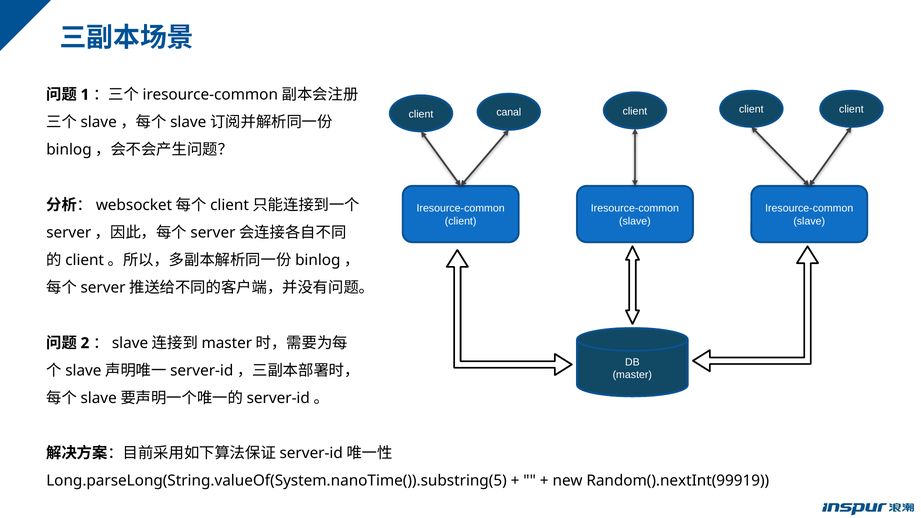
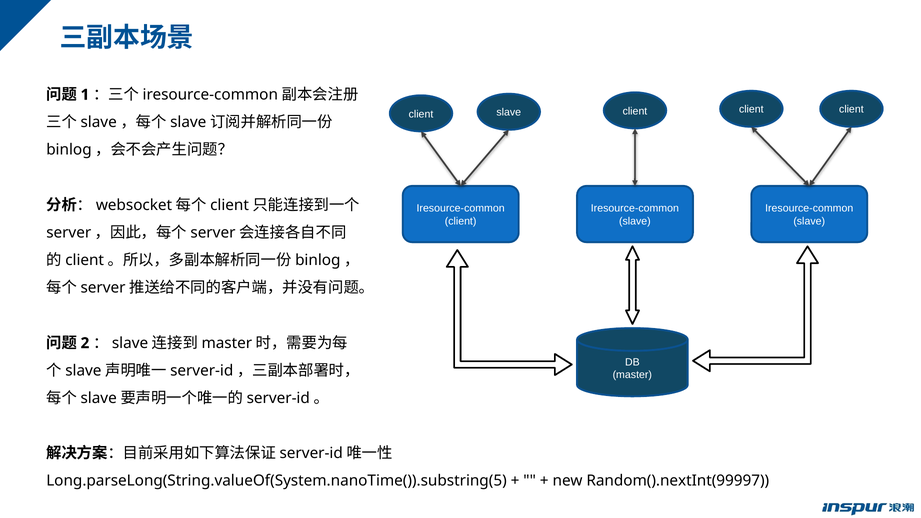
client canal: canal -> slave
Random().nextInt(99919: Random().nextInt(99919 -> Random().nextInt(99997
